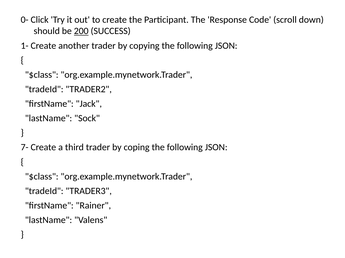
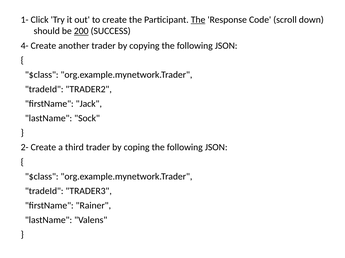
0-: 0- -> 1-
The at (198, 20) underline: none -> present
1-: 1- -> 4-
7-: 7- -> 2-
